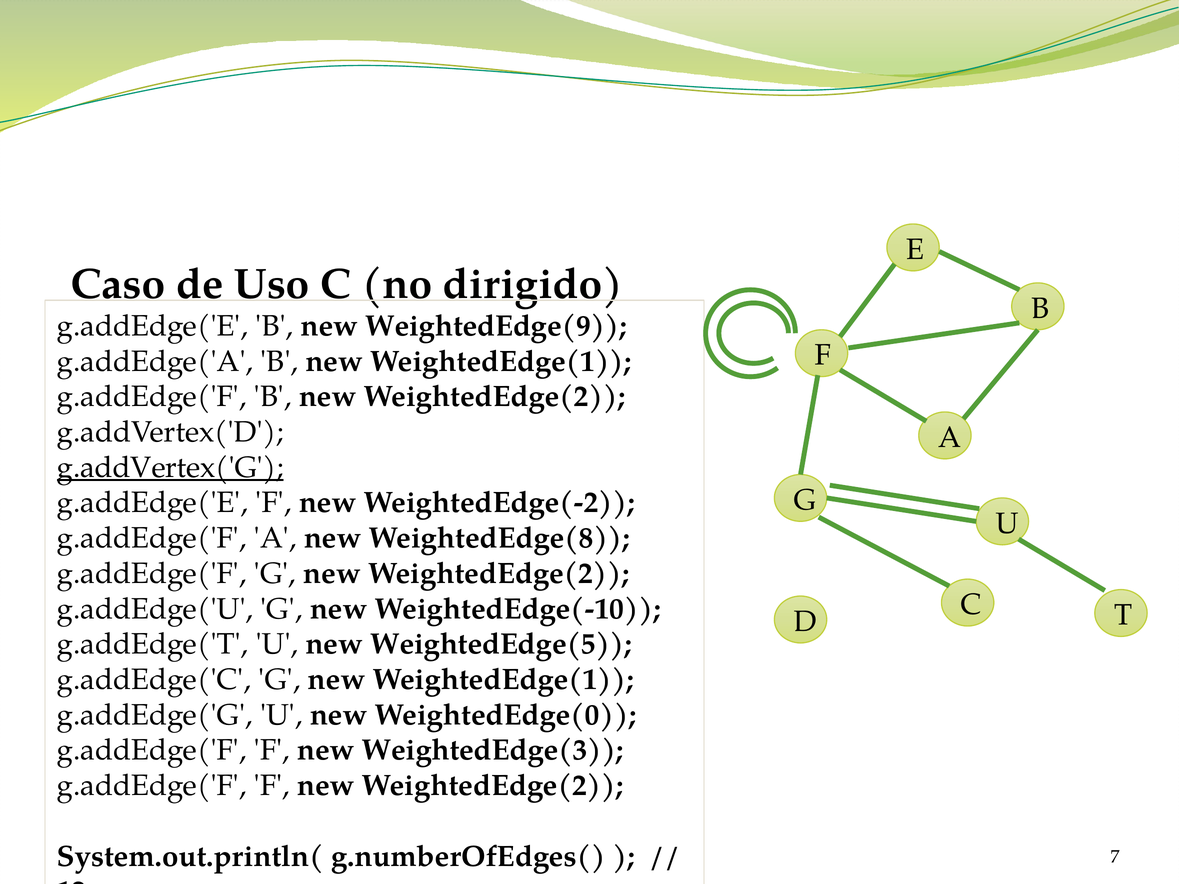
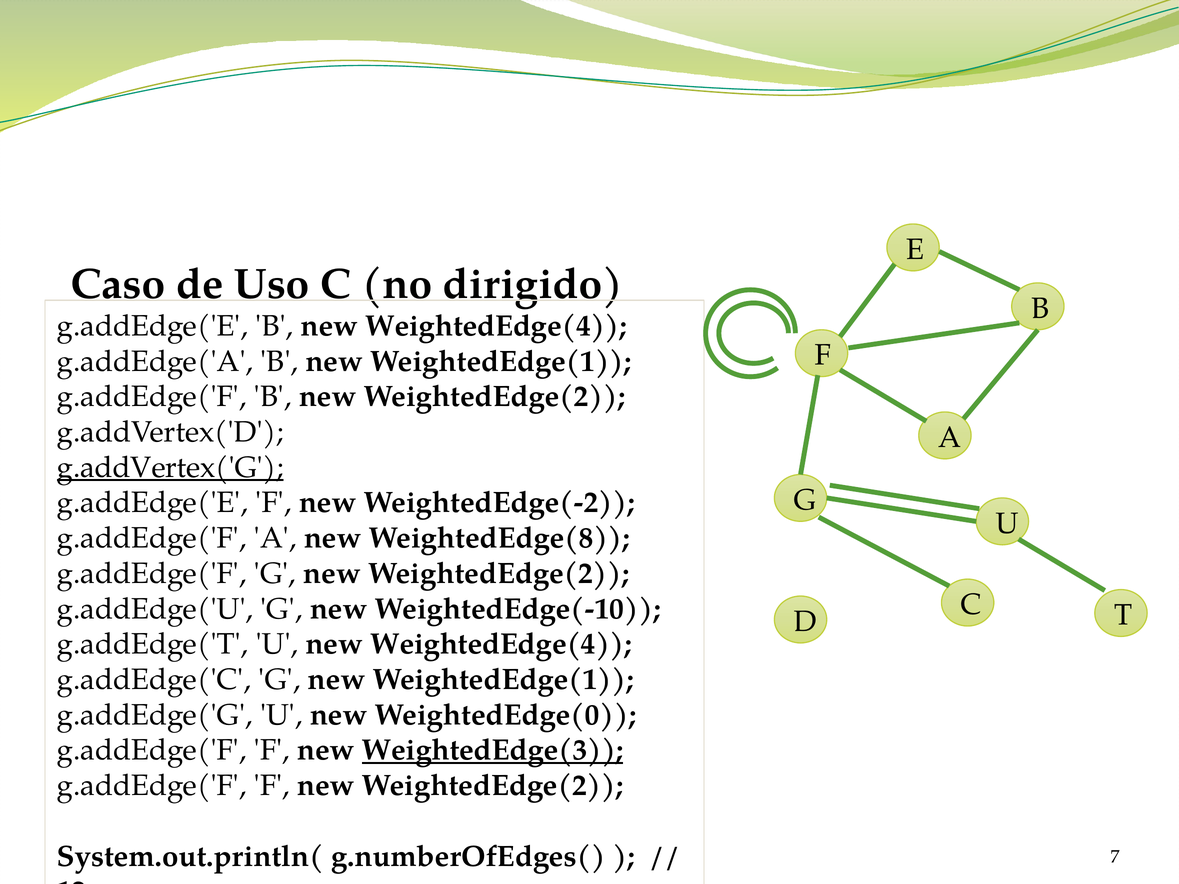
B new WeightedEdge(9: WeightedEdge(9 -> WeightedEdge(4
U new WeightedEdge(5: WeightedEdge(5 -> WeightedEdge(4
WeightedEdge(3 underline: none -> present
